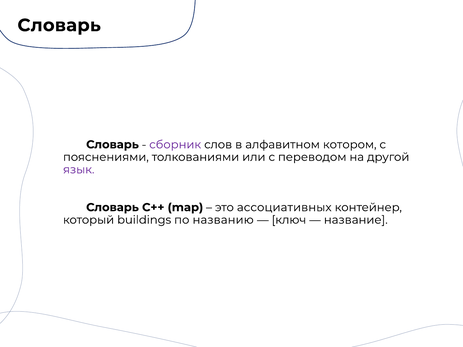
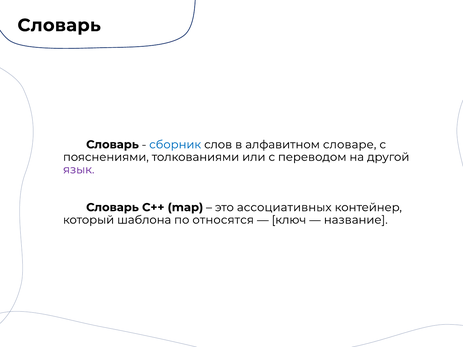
сборник colour: purple -> blue
котором: котором -> словаре
buildings: buildings -> шаблона
названию: названию -> относятся
